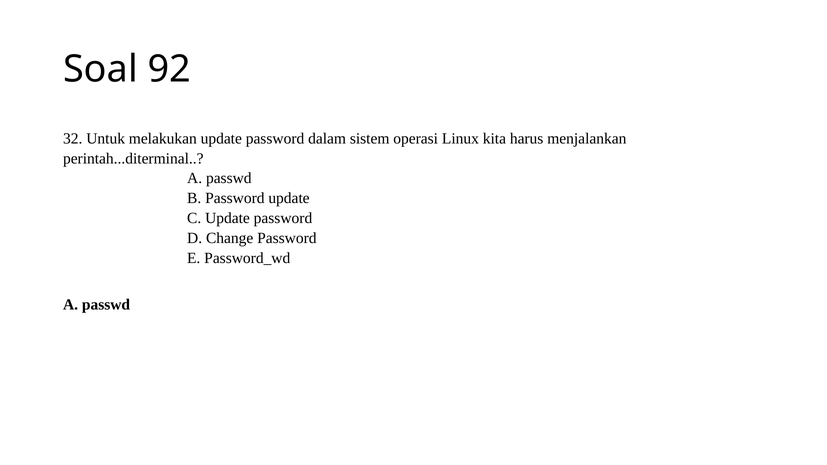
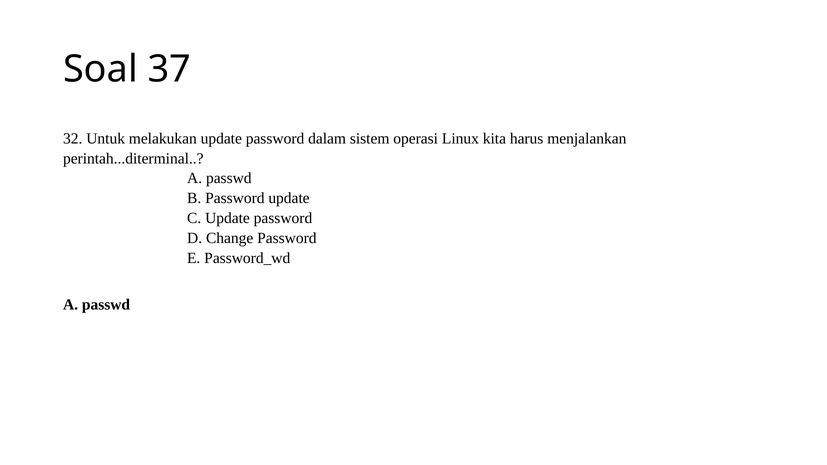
92: 92 -> 37
